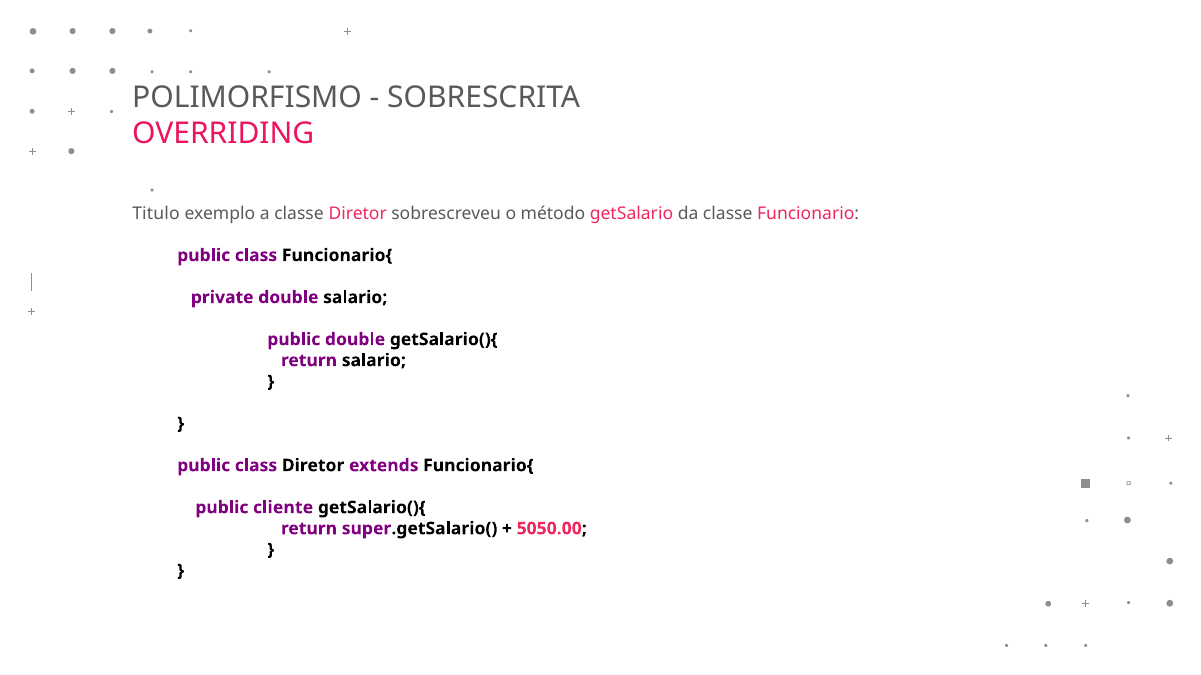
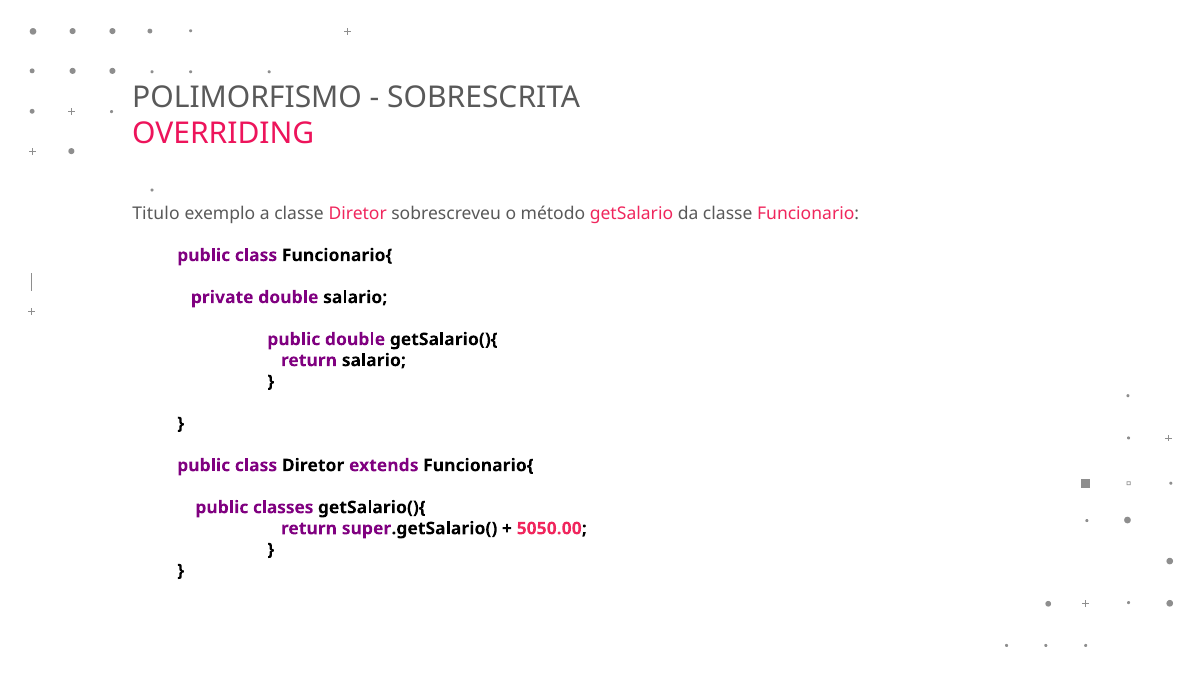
cliente: cliente -> classes
